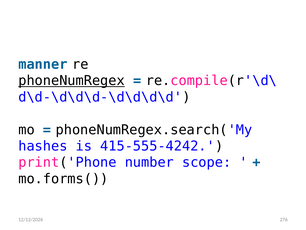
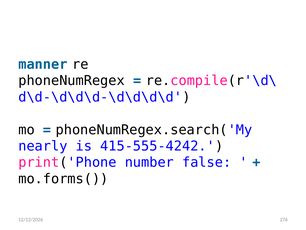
phoneNumRegex underline: present -> none
hashes: hashes -> nearly
scope: scope -> false
